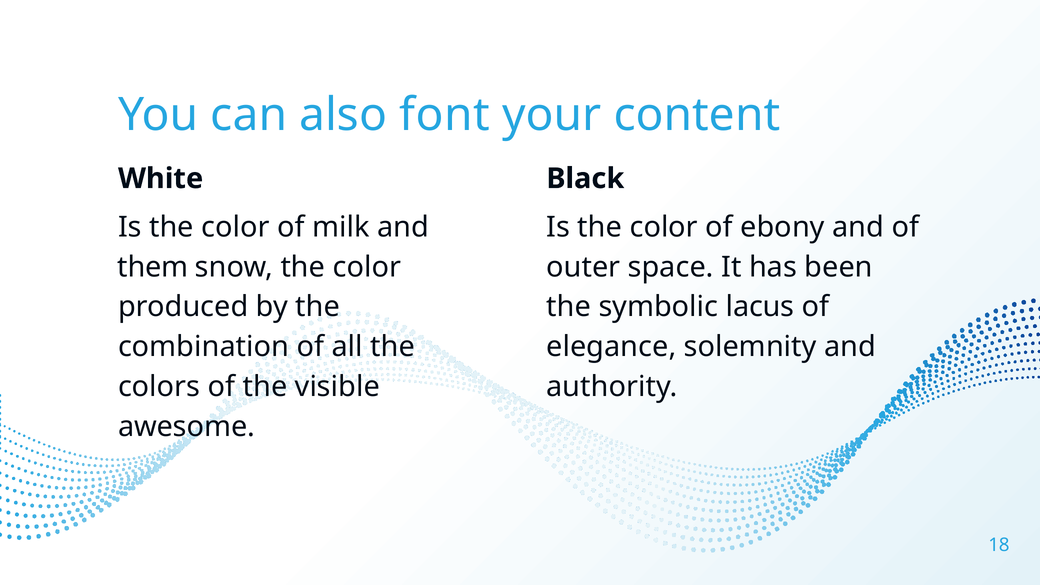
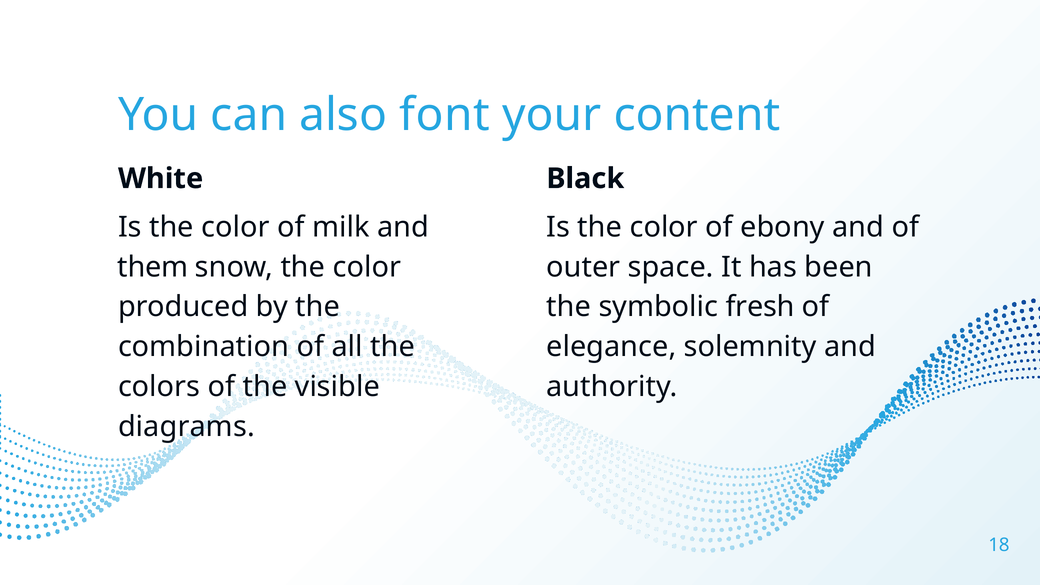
lacus: lacus -> fresh
awesome: awesome -> diagrams
